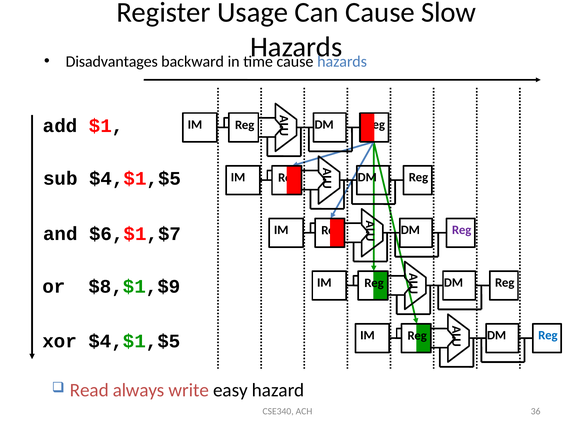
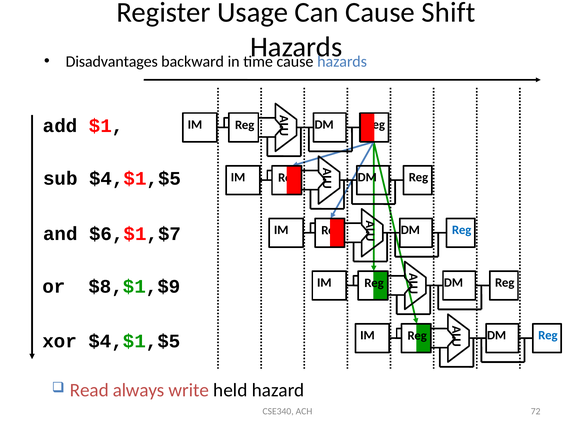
Slow: Slow -> Shift
Reg at (462, 230) colour: purple -> blue
easy: easy -> held
36: 36 -> 72
